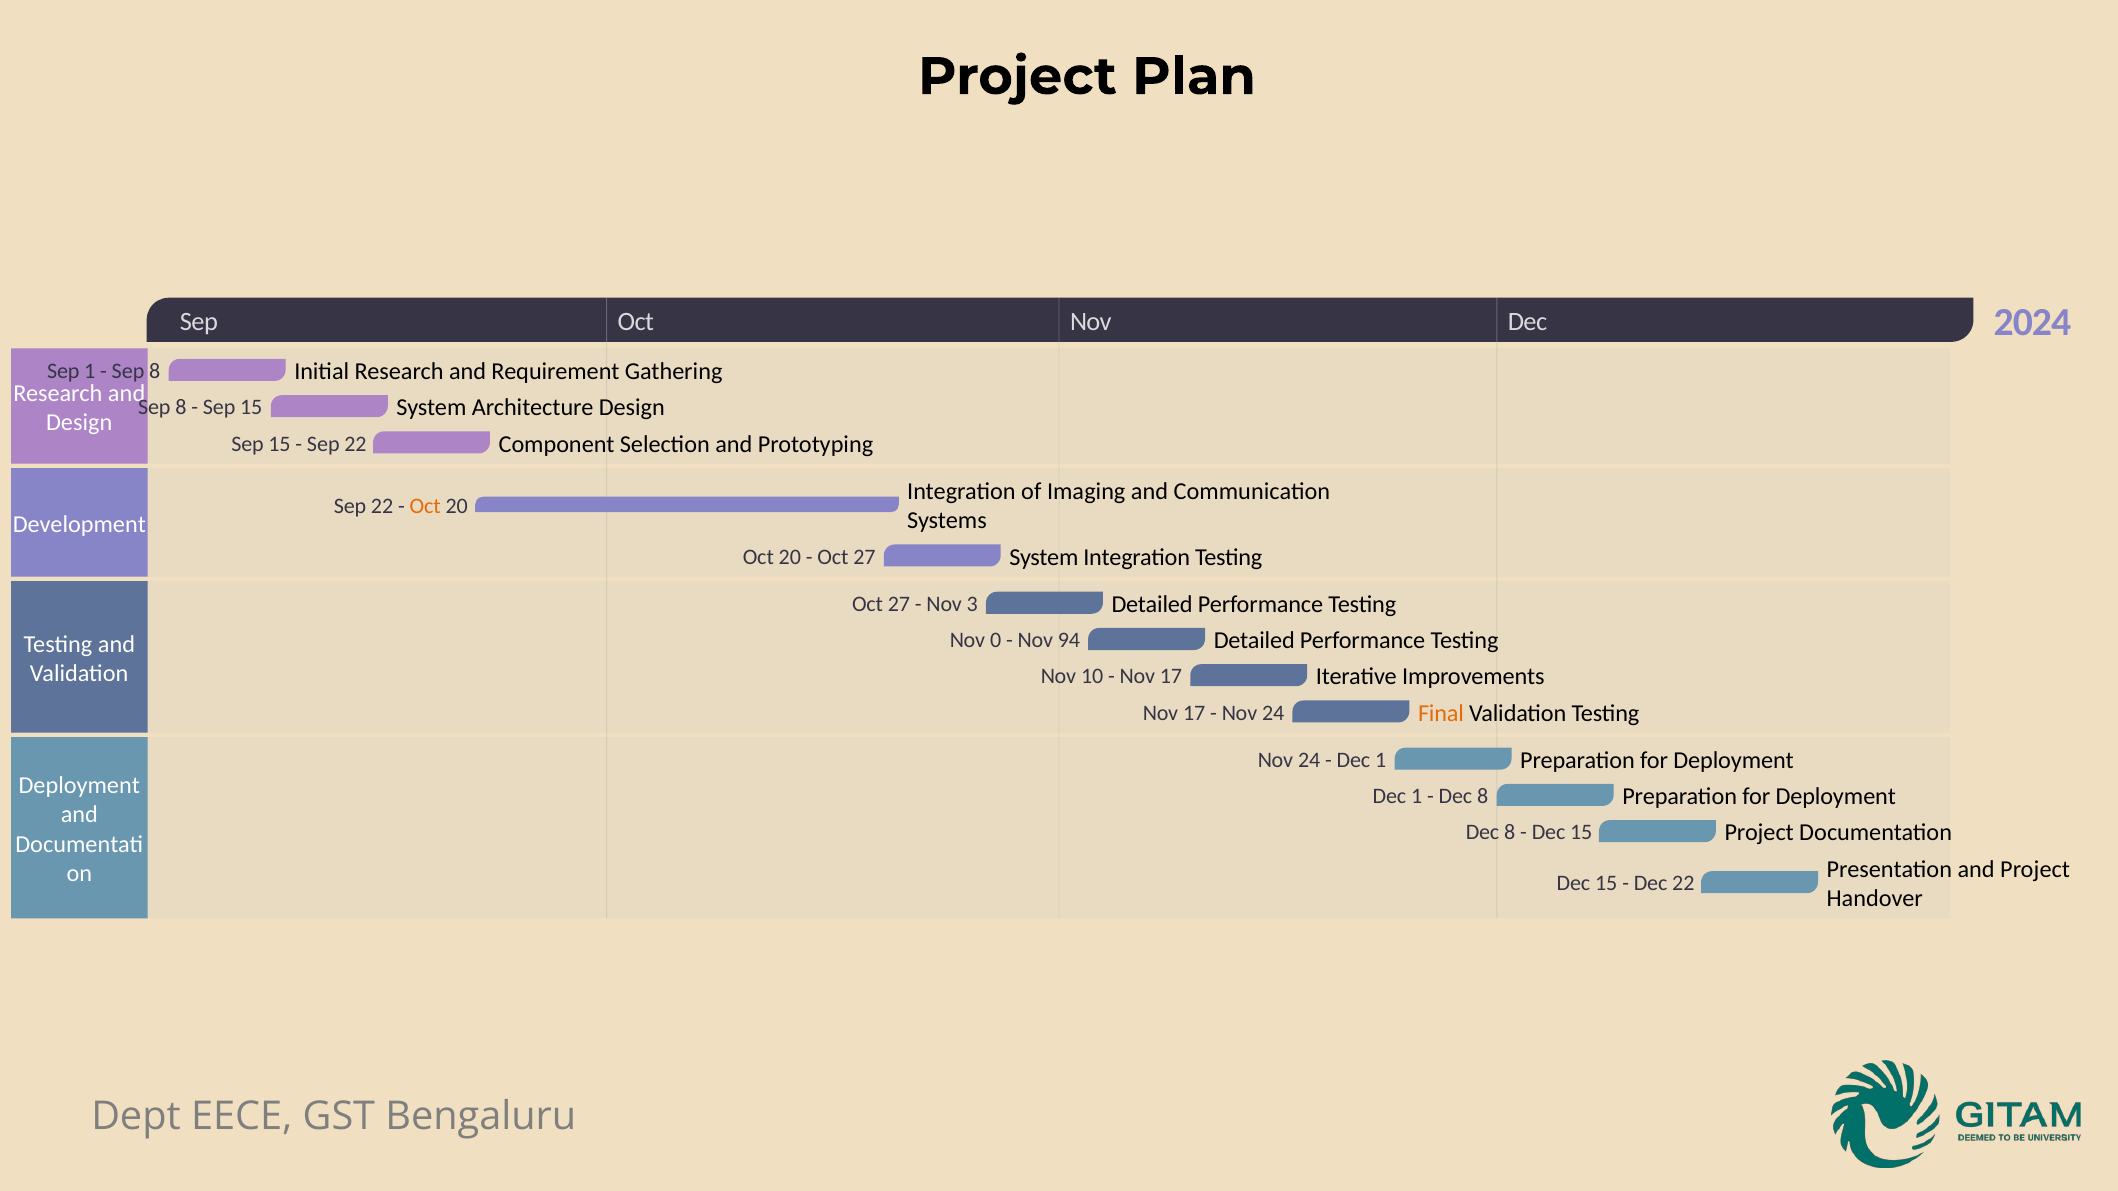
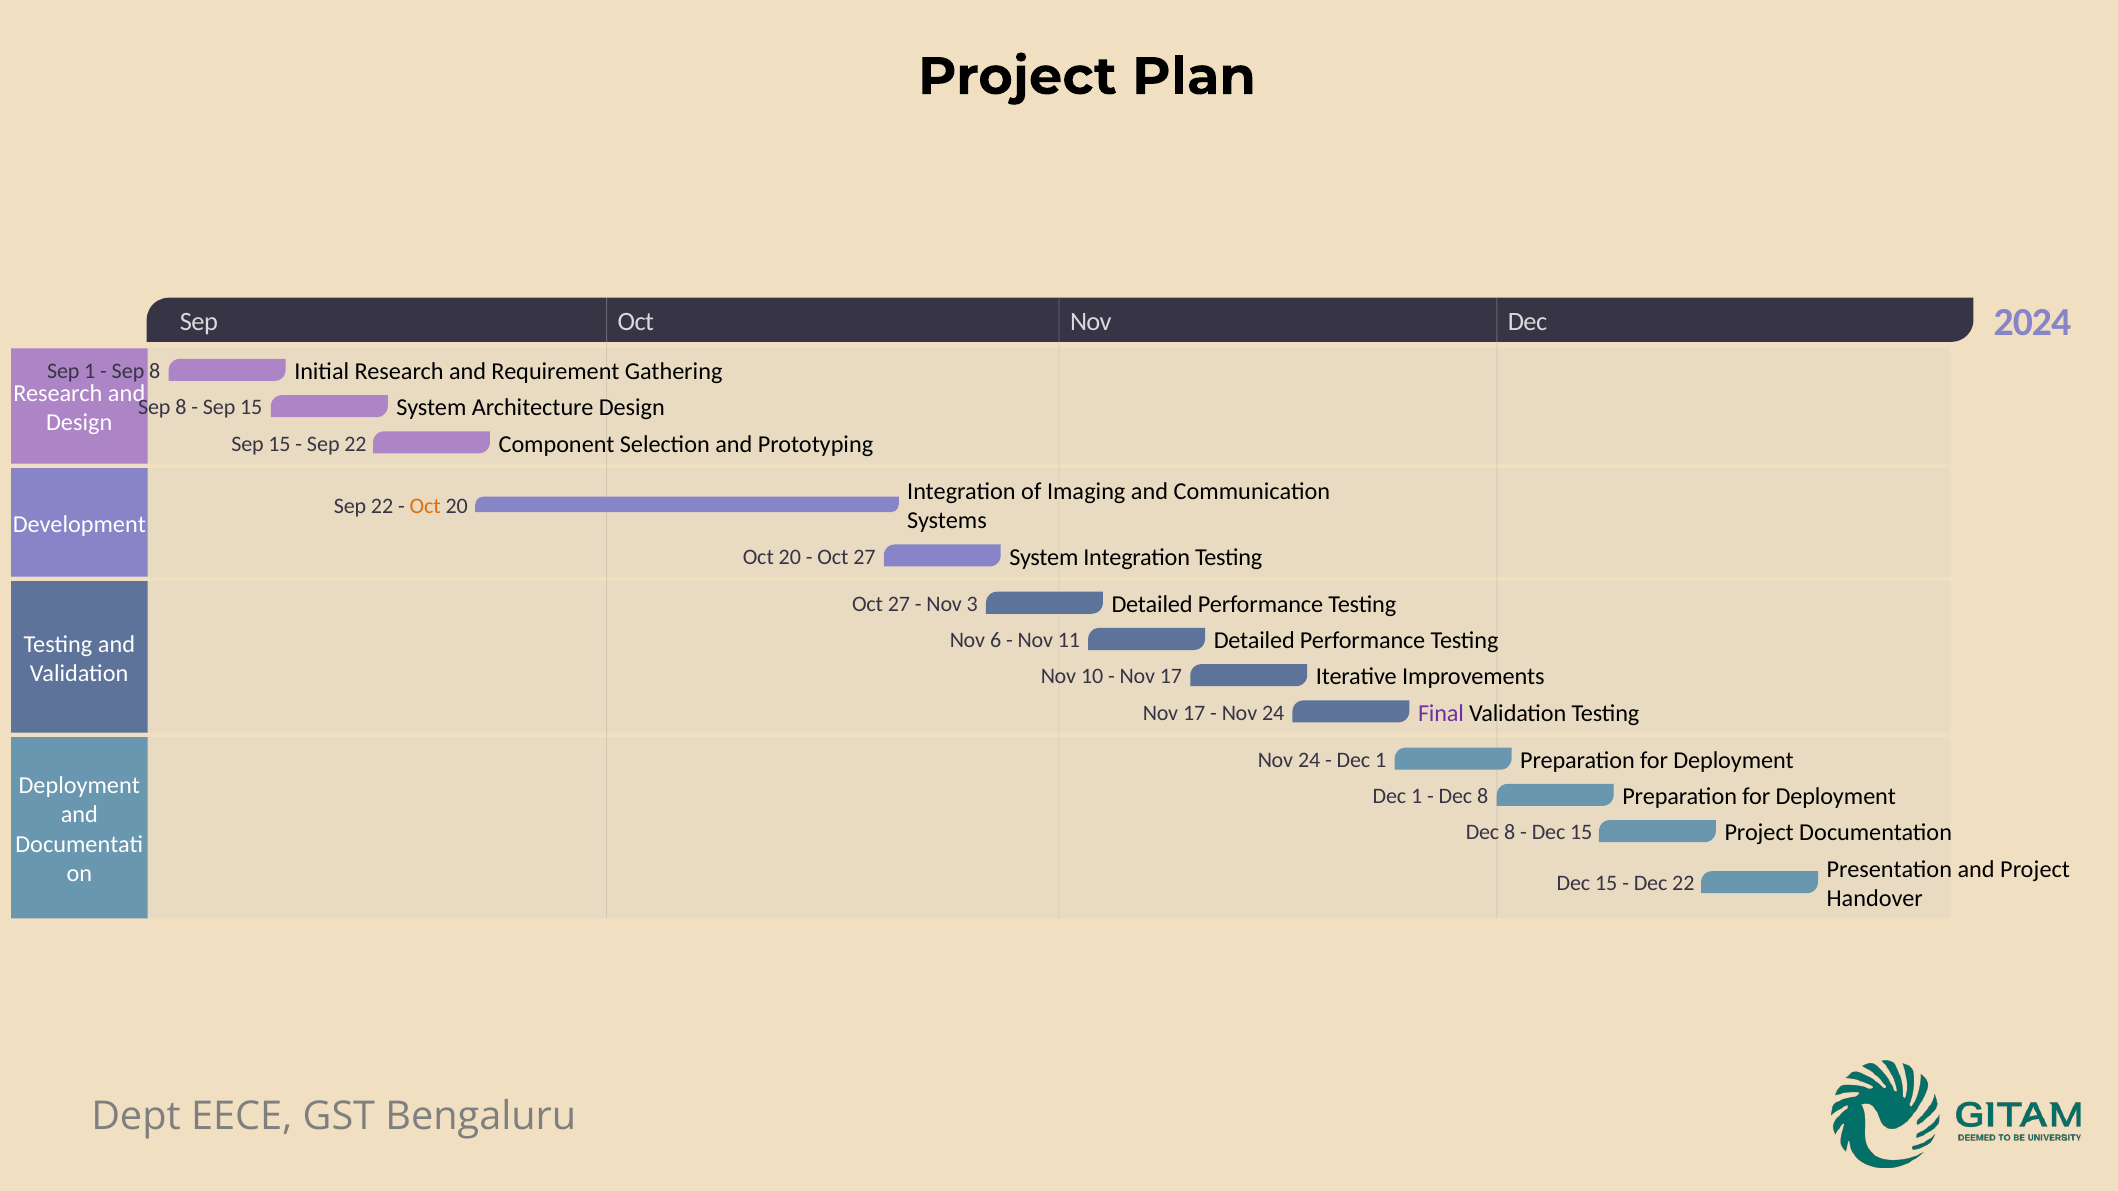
0: 0 -> 6
94: 94 -> 11
Final colour: orange -> purple
